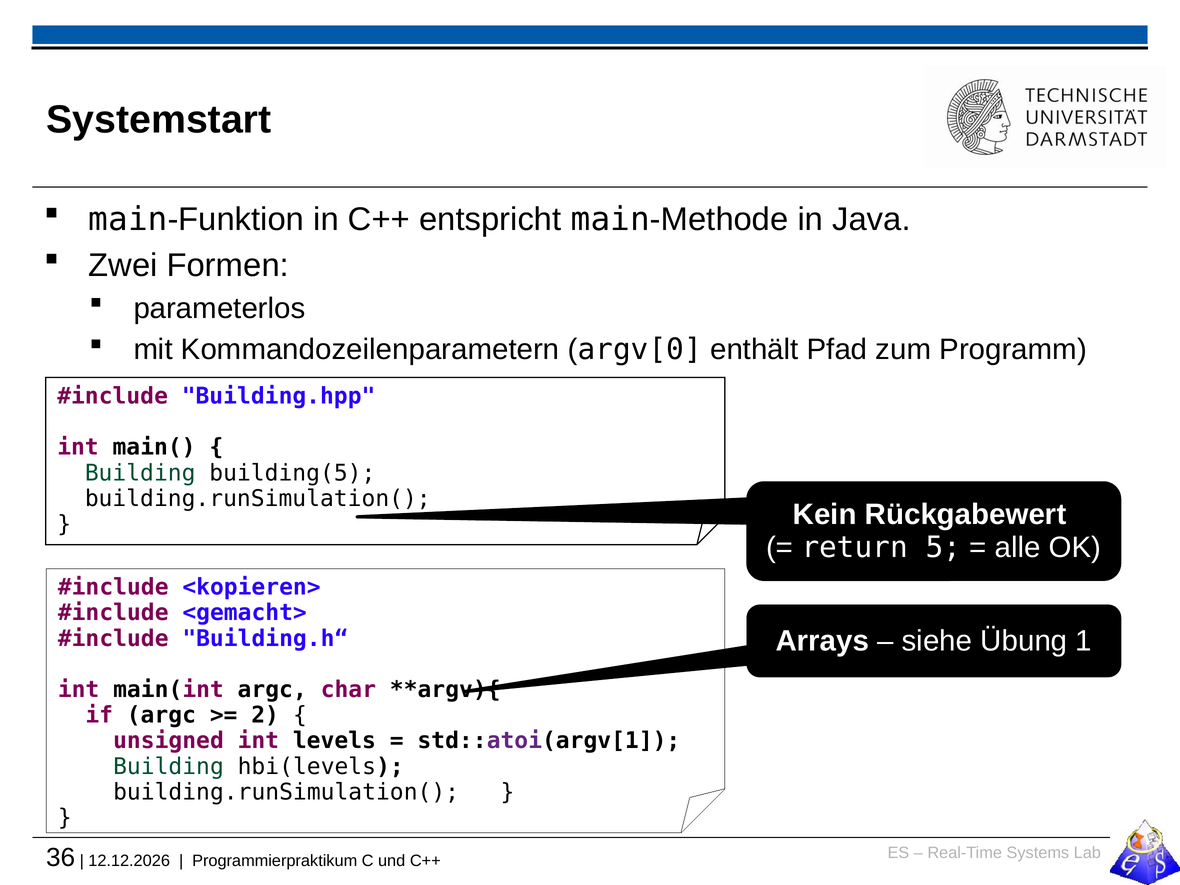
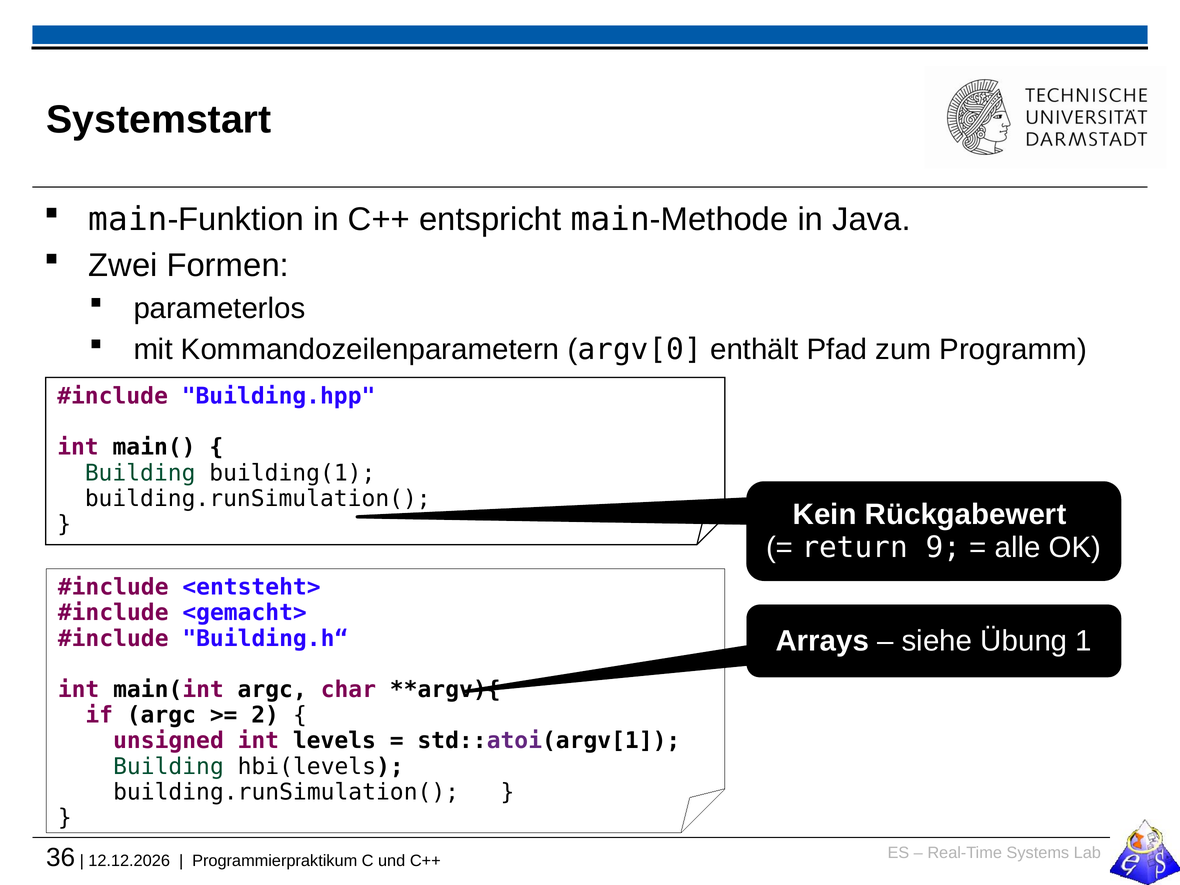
building(5: building(5 -> building(1
5: 5 -> 9
<kopieren>: <kopieren> -> <entsteht>
